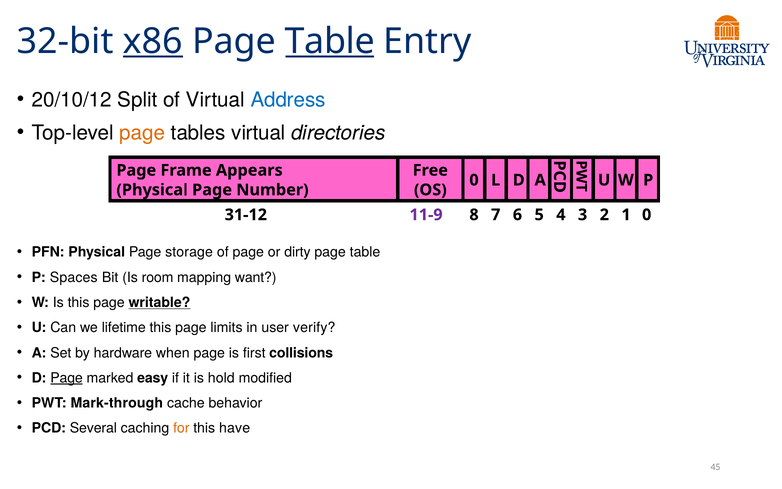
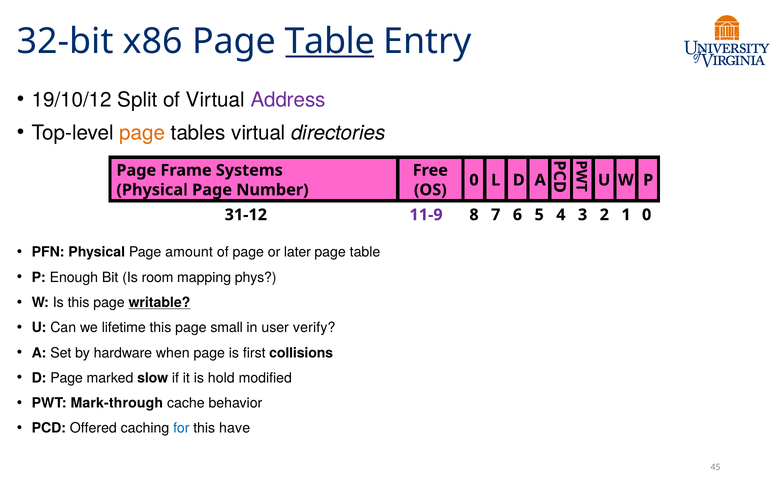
x86 underline: present -> none
20/10/12: 20/10/12 -> 19/10/12
Address colour: blue -> purple
Appears: Appears -> Systems
storage: storage -> amount
dirty: dirty -> later
Spaces: Spaces -> Enough
want: want -> phys
limits: limits -> small
Page at (67, 378) underline: present -> none
easy: easy -> slow
Several: Several -> Offered
for colour: orange -> blue
